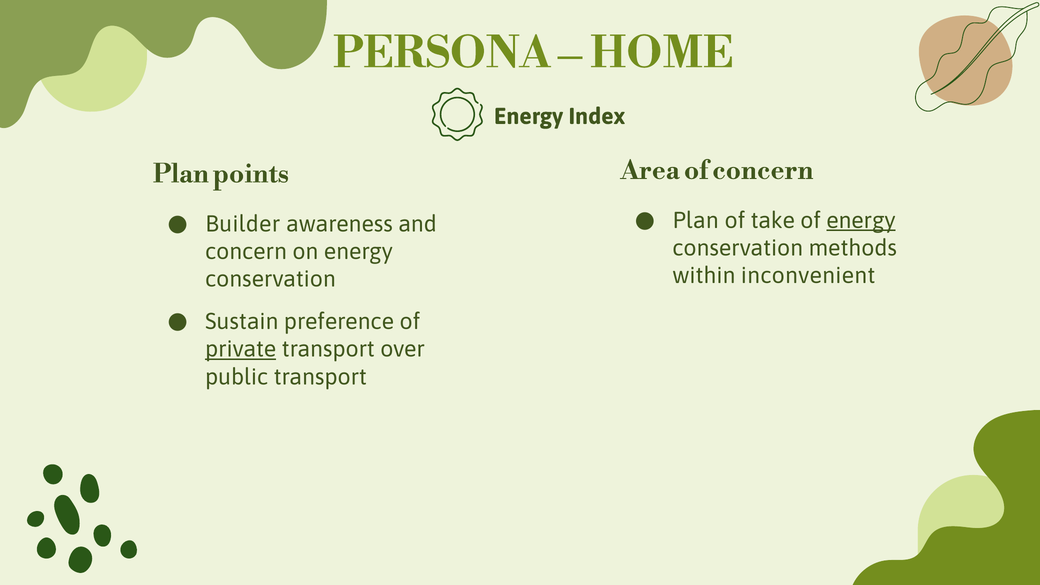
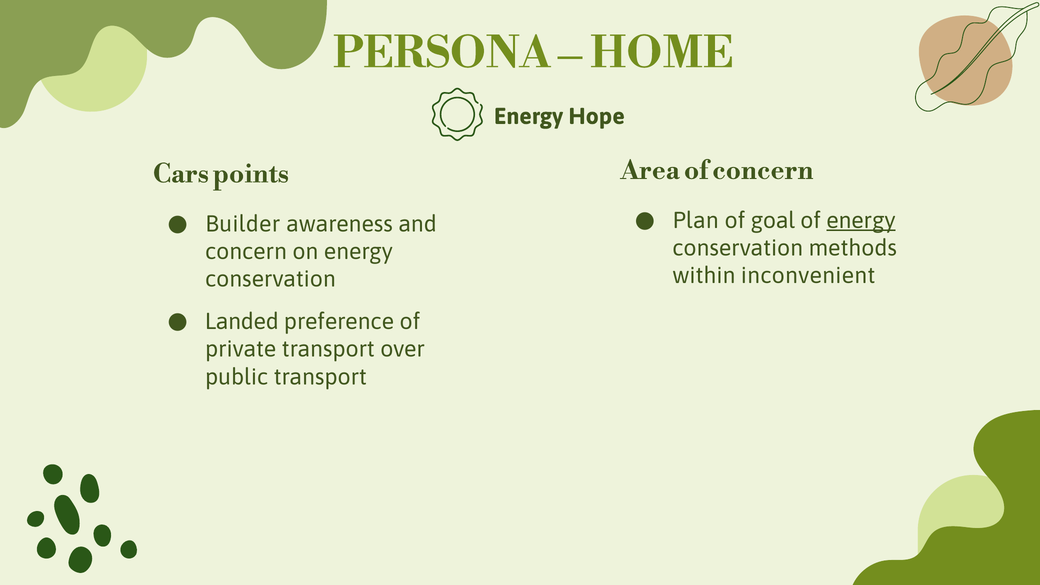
Index: Index -> Hope
Plan at (181, 174): Plan -> Cars
take: take -> goal
Sustain: Sustain -> Landed
private underline: present -> none
